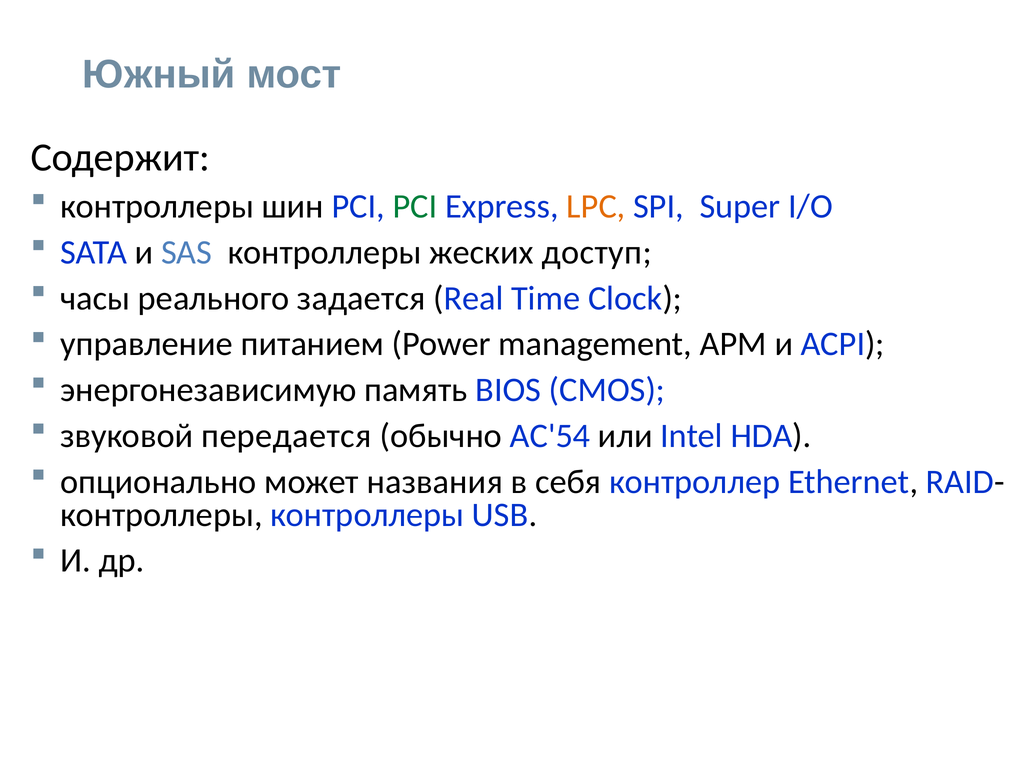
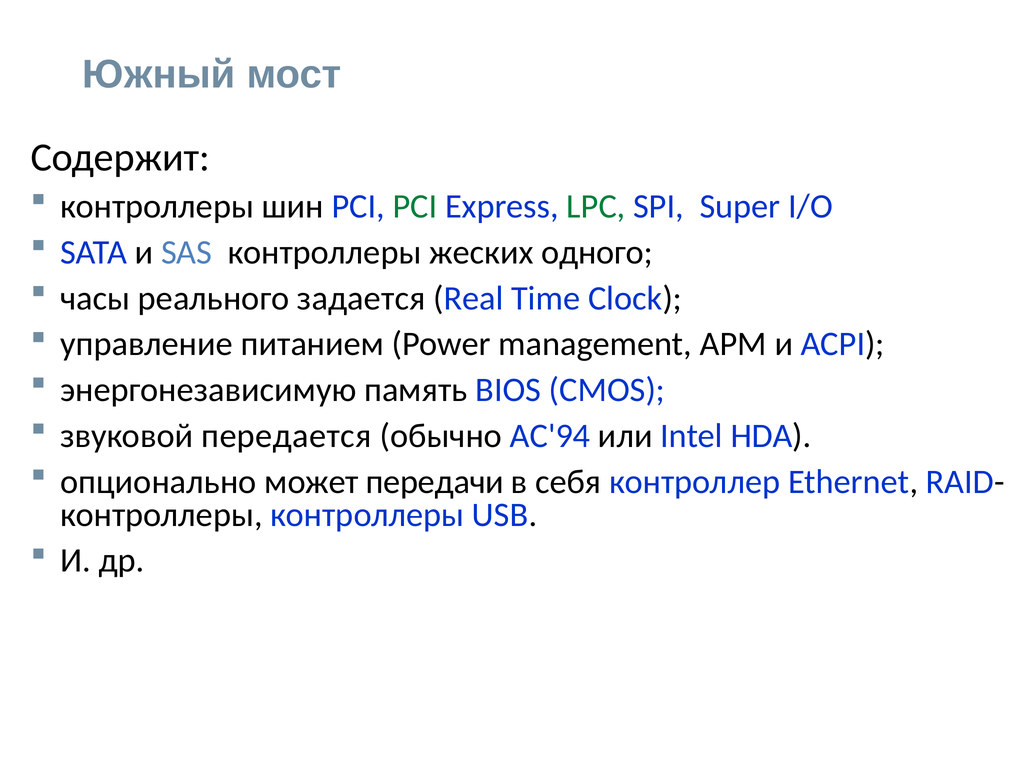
LPC colour: orange -> green
доступ: доступ -> одного
AC'54: AC'54 -> AC'94
названия: названия -> передачи
